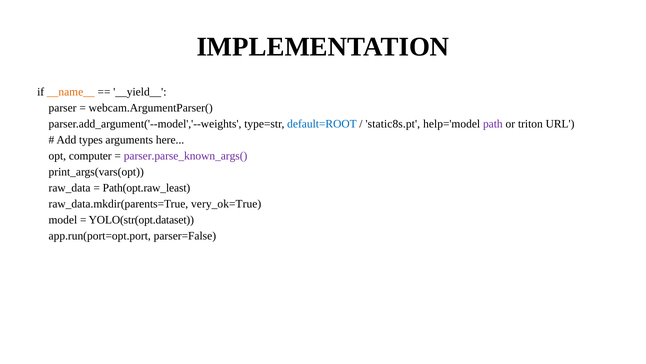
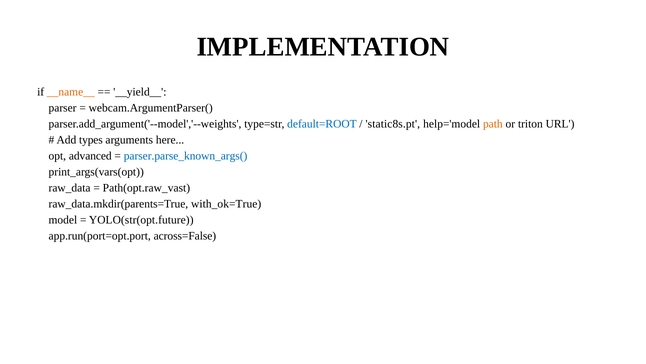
path colour: purple -> orange
computer: computer -> advanced
parser.parse_known_args( colour: purple -> blue
Path(opt.raw_least: Path(opt.raw_least -> Path(opt.raw_vast
very_ok=True: very_ok=True -> with_ok=True
YOLO(str(opt.dataset: YOLO(str(opt.dataset -> YOLO(str(opt.future
parser=False: parser=False -> across=False
